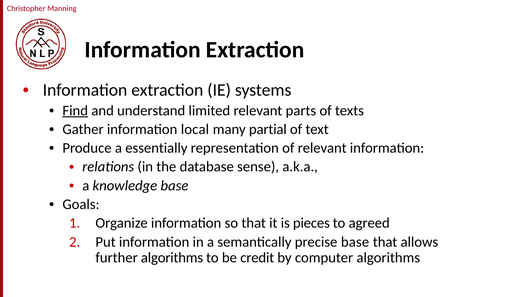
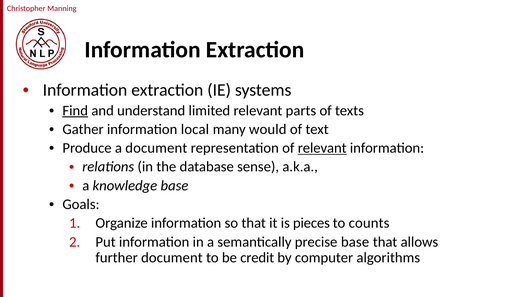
partial: partial -> would
a essentially: essentially -> document
relevant at (322, 148) underline: none -> present
agreed: agreed -> counts
further algorithms: algorithms -> document
